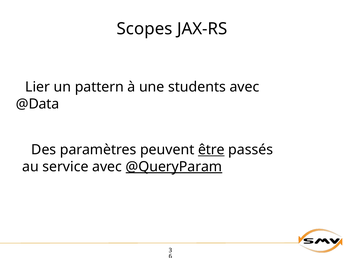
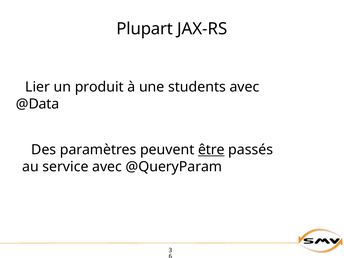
Scopes: Scopes -> Plupart
pattern: pattern -> produit
@QueryParam underline: present -> none
